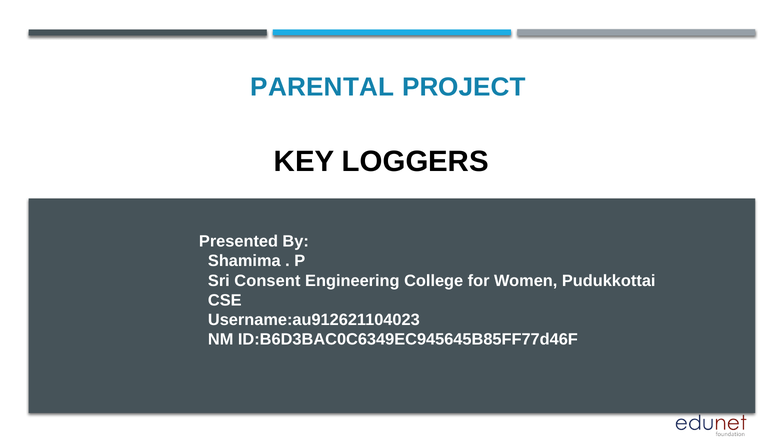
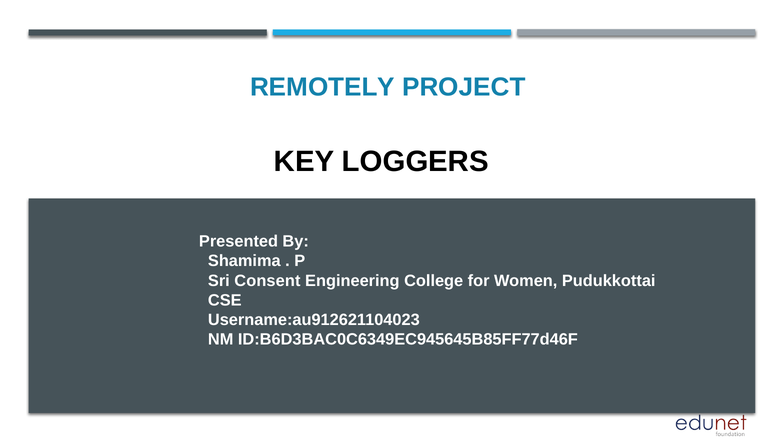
PARENTAL: PARENTAL -> REMOTELY
